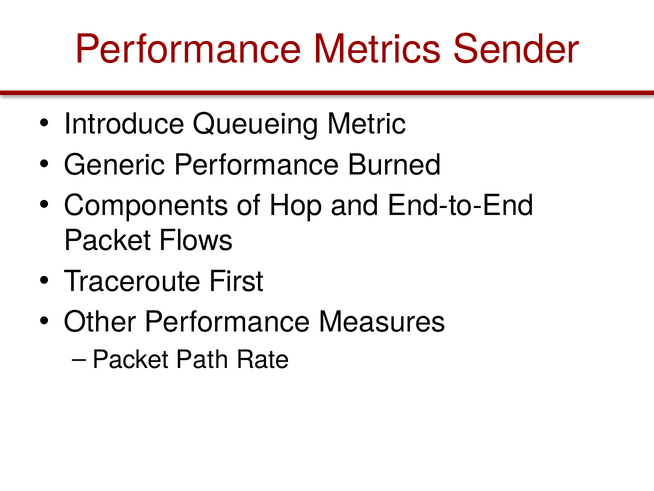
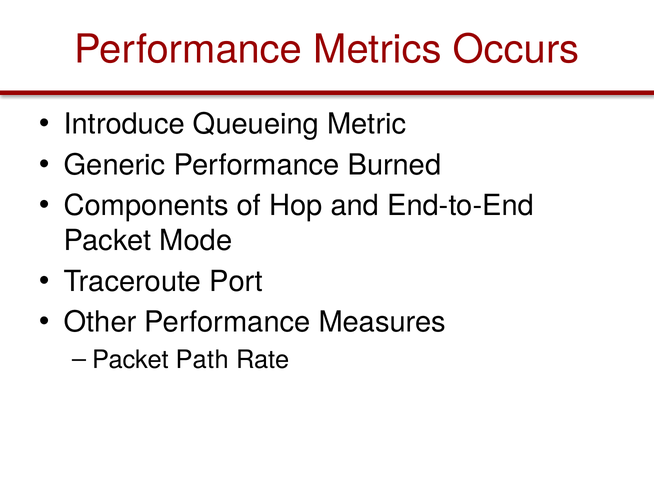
Sender: Sender -> Occurs
Flows: Flows -> Mode
First: First -> Port
